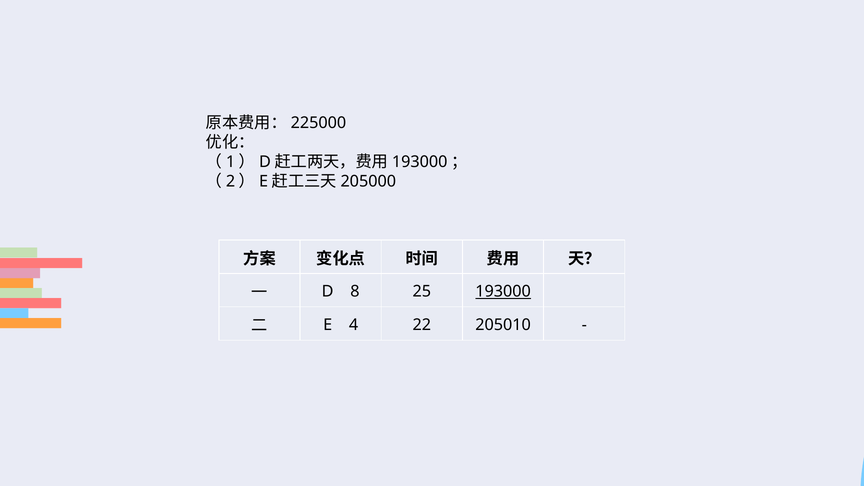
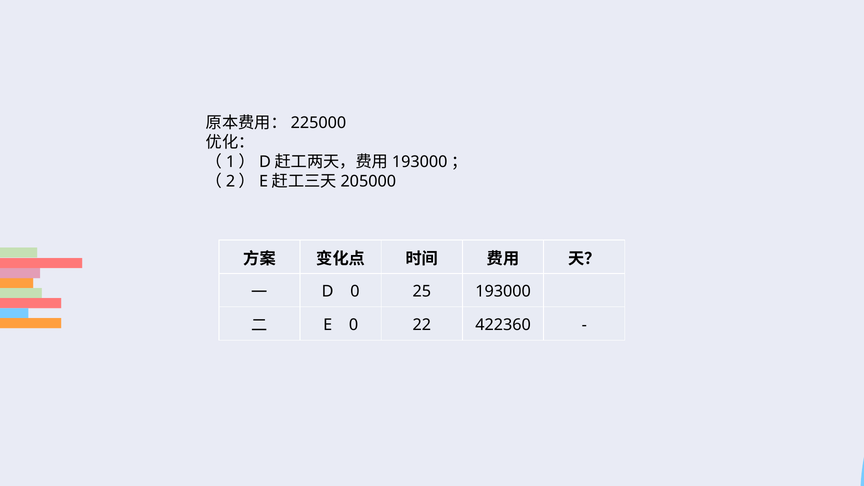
D 8: 8 -> 0
193000 underline: present -> none
E 4: 4 -> 0
205010: 205010 -> 422360
